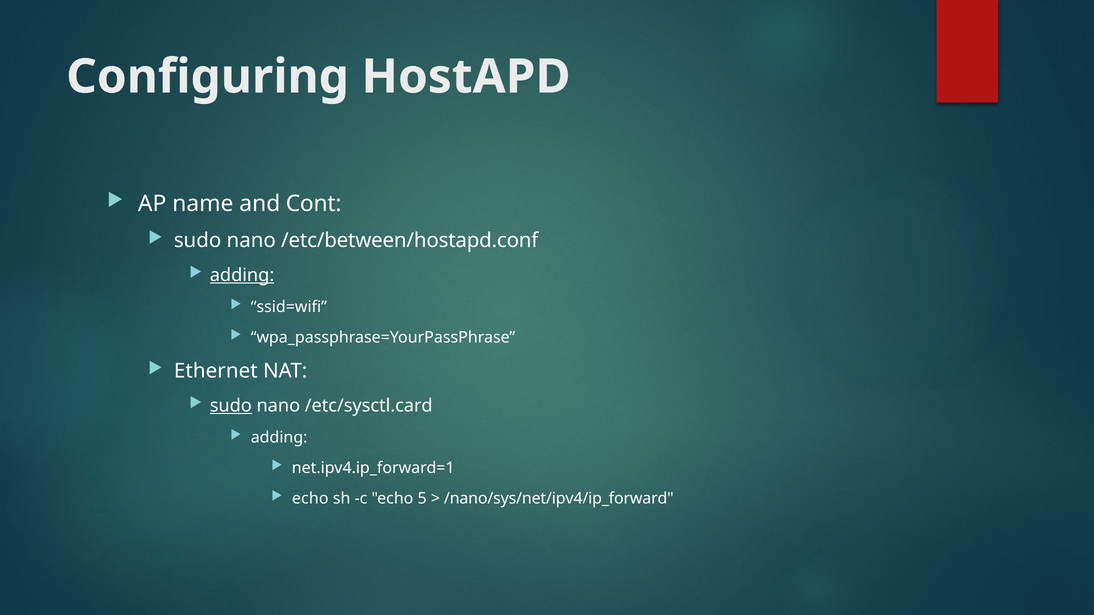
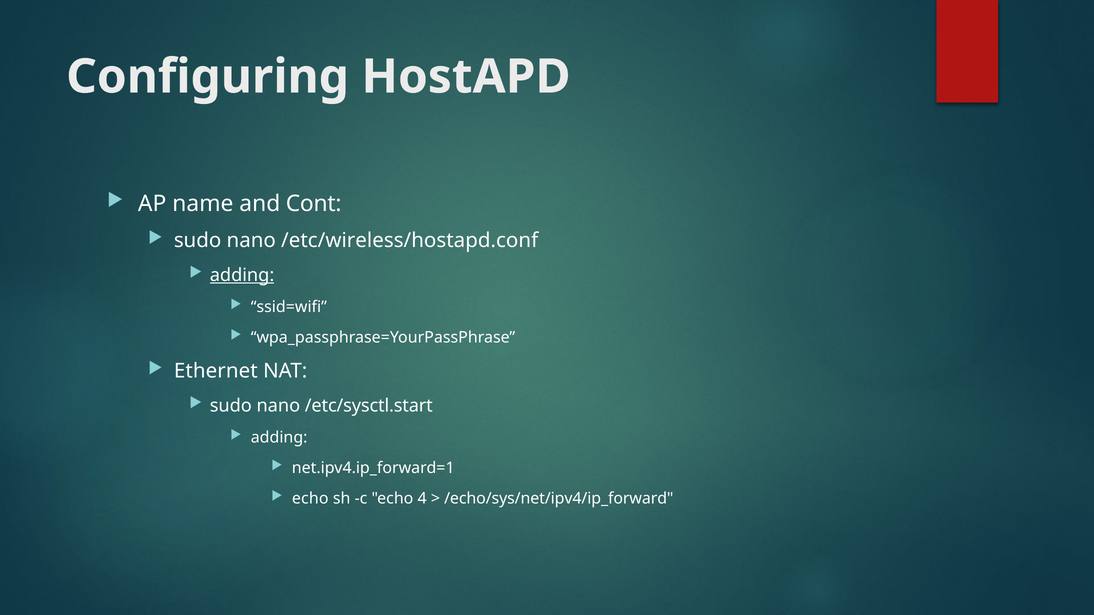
/etc/between/hostapd.conf: /etc/between/hostapd.conf -> /etc/wireless/hostapd.conf
sudo at (231, 406) underline: present -> none
/etc/sysctl.card: /etc/sysctl.card -> /etc/sysctl.start
5: 5 -> 4
/nano/sys/net/ipv4/ip_forward: /nano/sys/net/ipv4/ip_forward -> /echo/sys/net/ipv4/ip_forward
